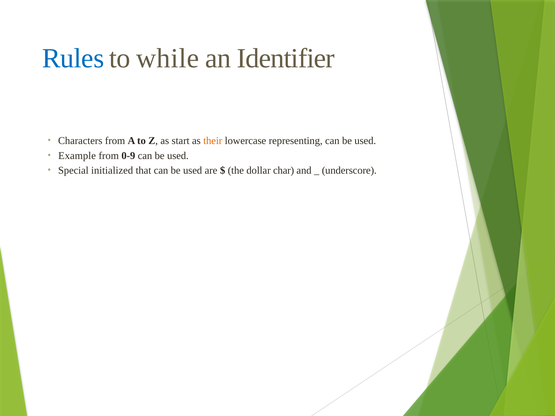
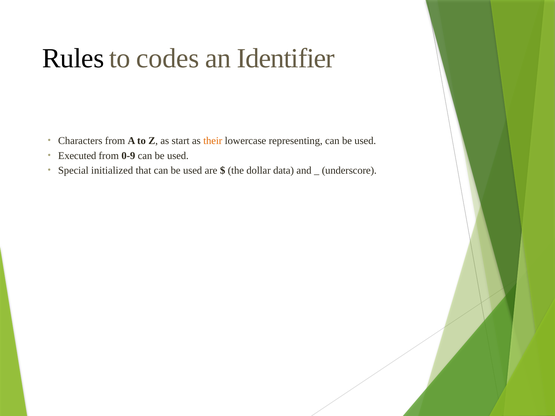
Rules colour: blue -> black
while: while -> codes
Example: Example -> Executed
char: char -> data
